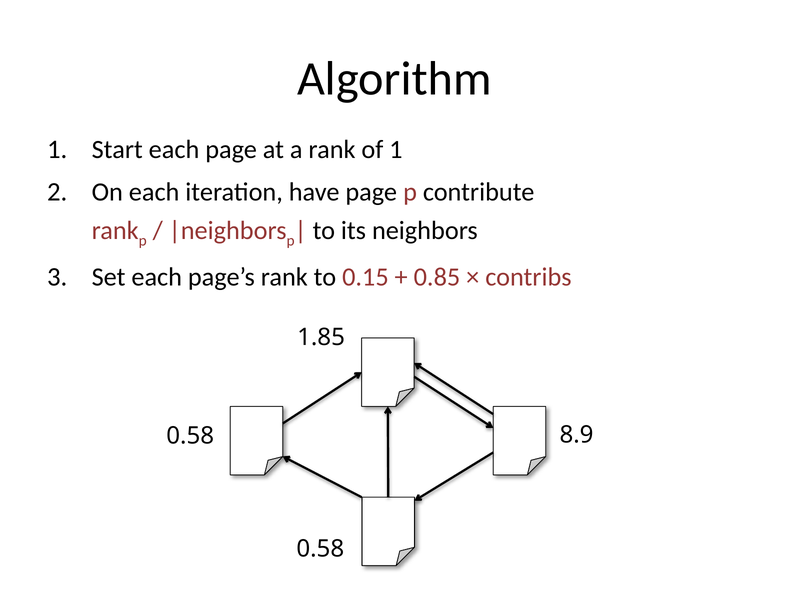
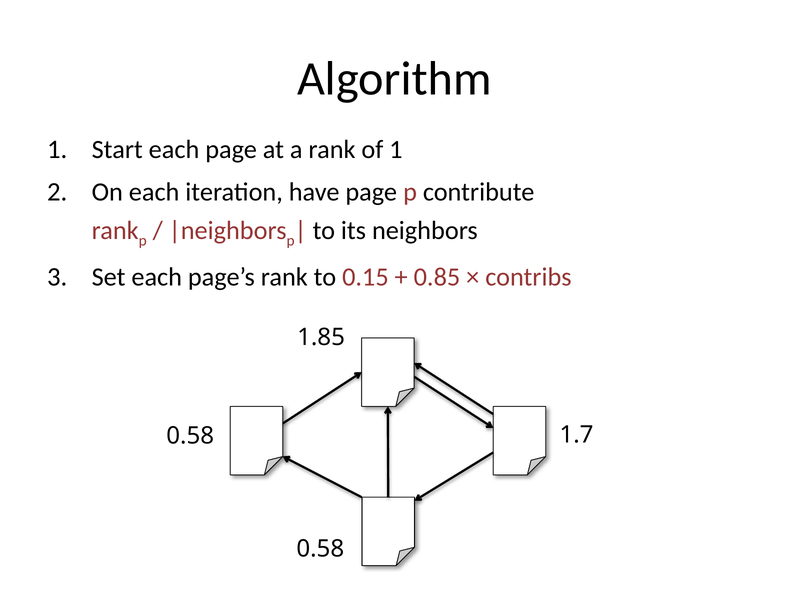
8.9: 8.9 -> 1.7
